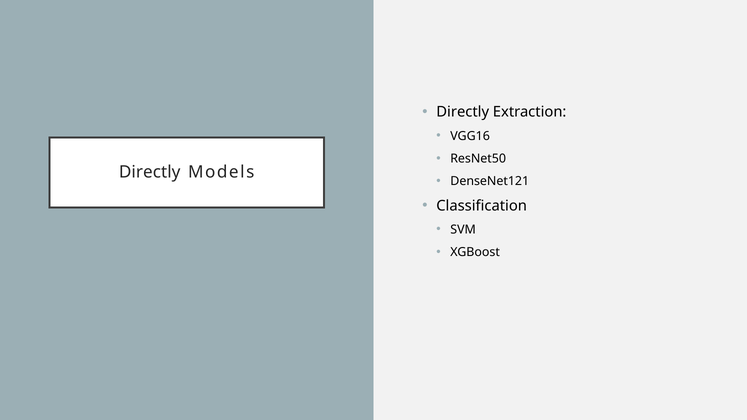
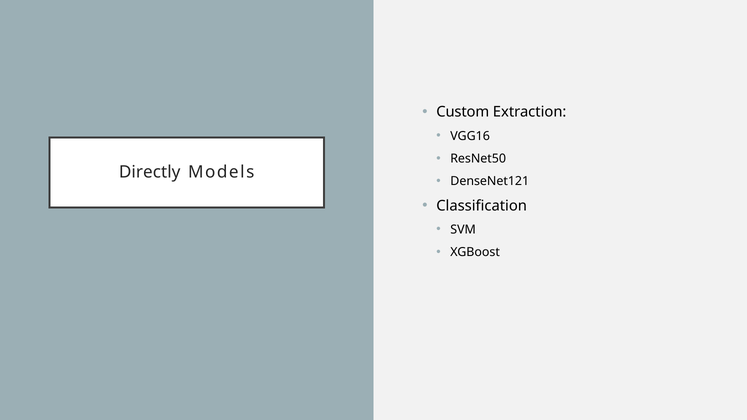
Directly at (463, 112): Directly -> Custom
